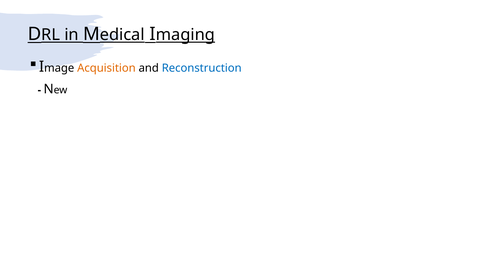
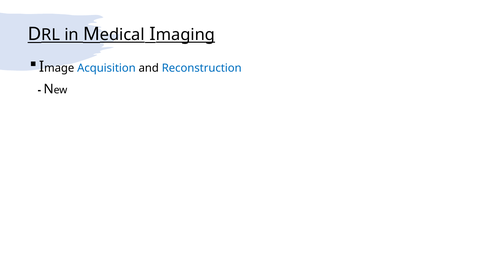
Acquisition colour: orange -> blue
